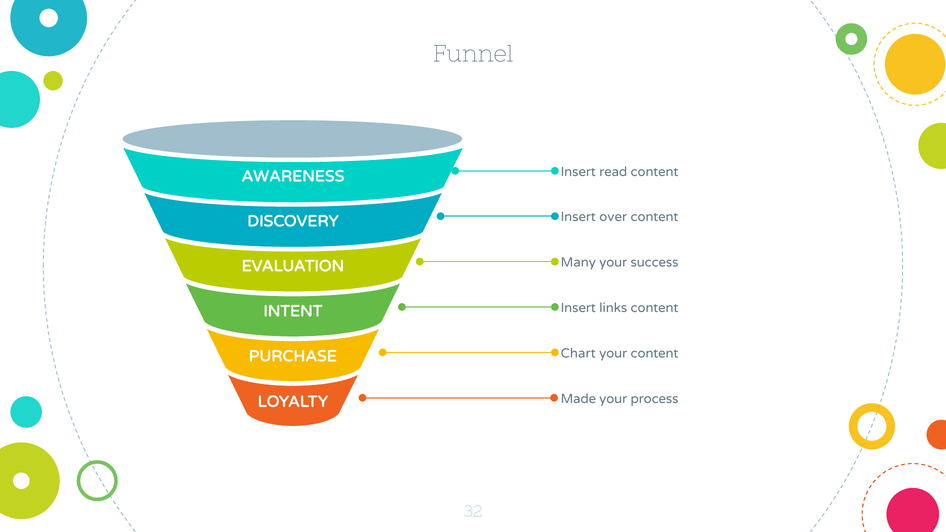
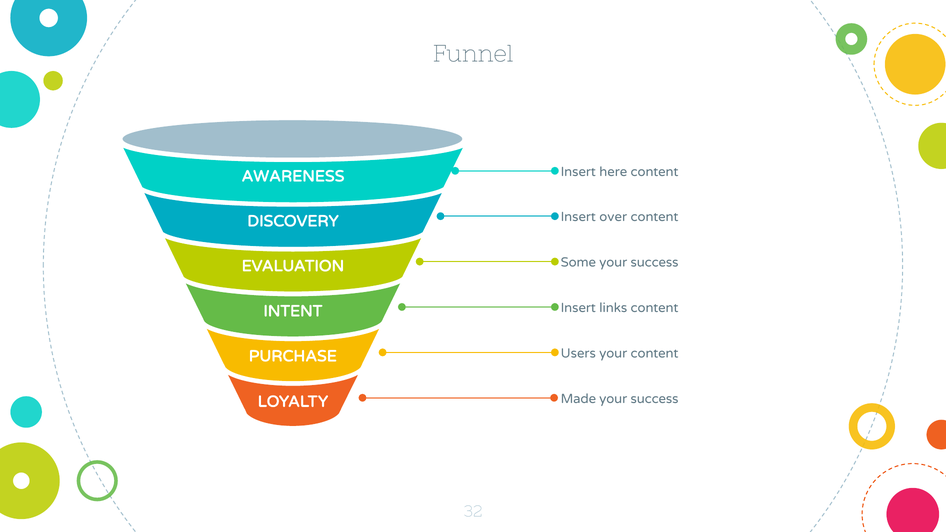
read: read -> here
Many: Many -> Some
Chart: Chart -> Users
process at (655, 399): process -> success
